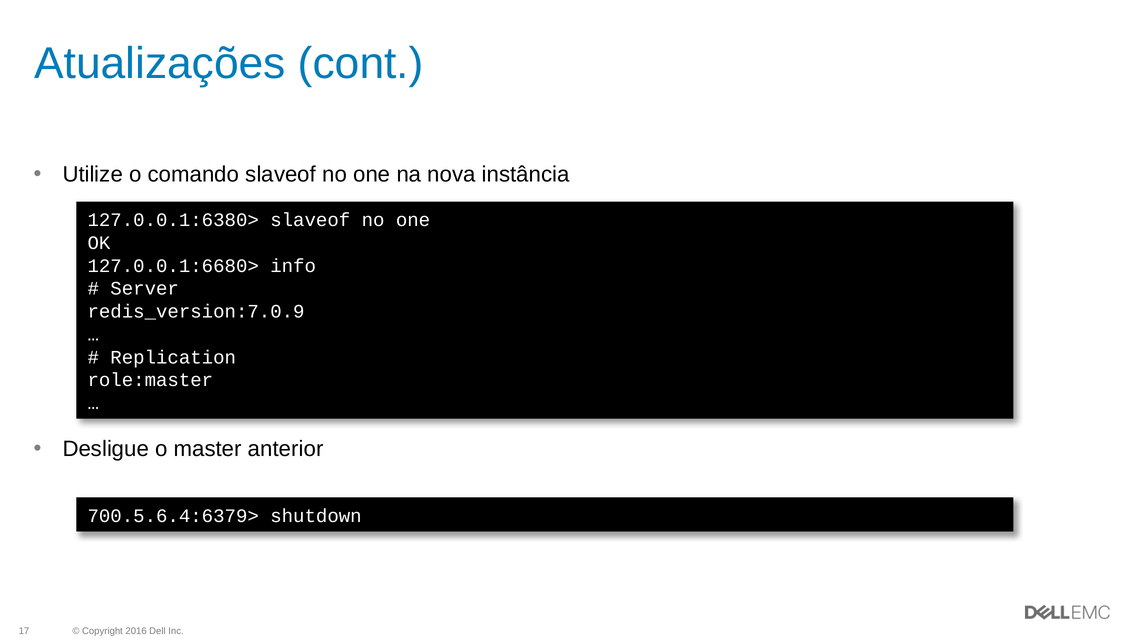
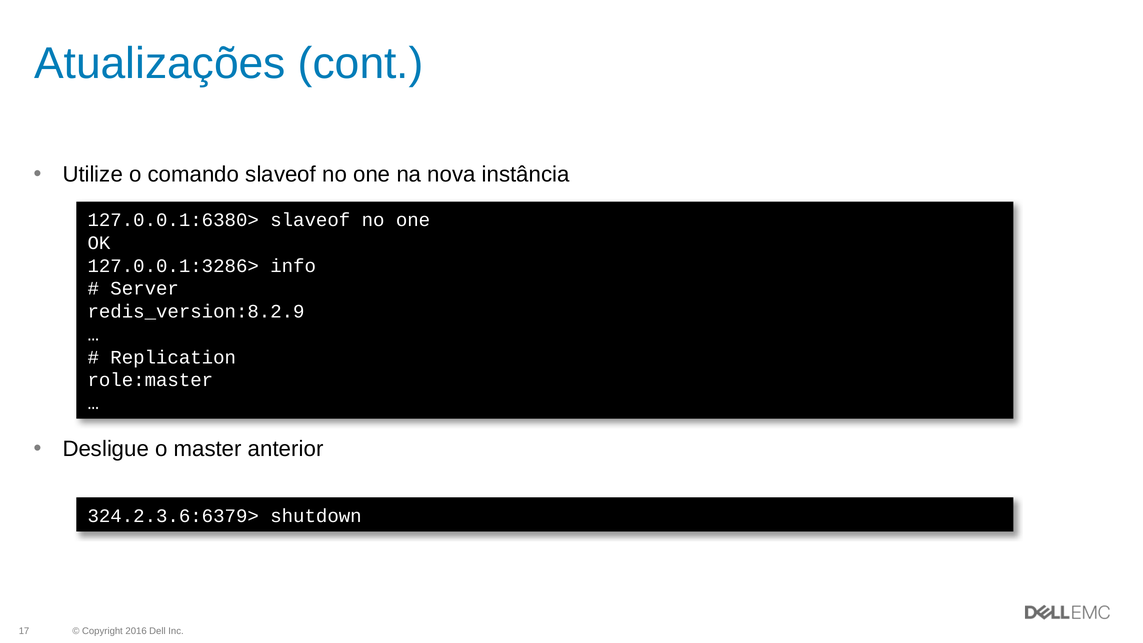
127.0.0.1:6680>: 127.0.0.1:6680> -> 127.0.0.1:3286>
redis_version:7.0.9: redis_version:7.0.9 -> redis_version:8.2.9
700.5.6.4:6379>: 700.5.6.4:6379> -> 324.2.3.6:6379>
